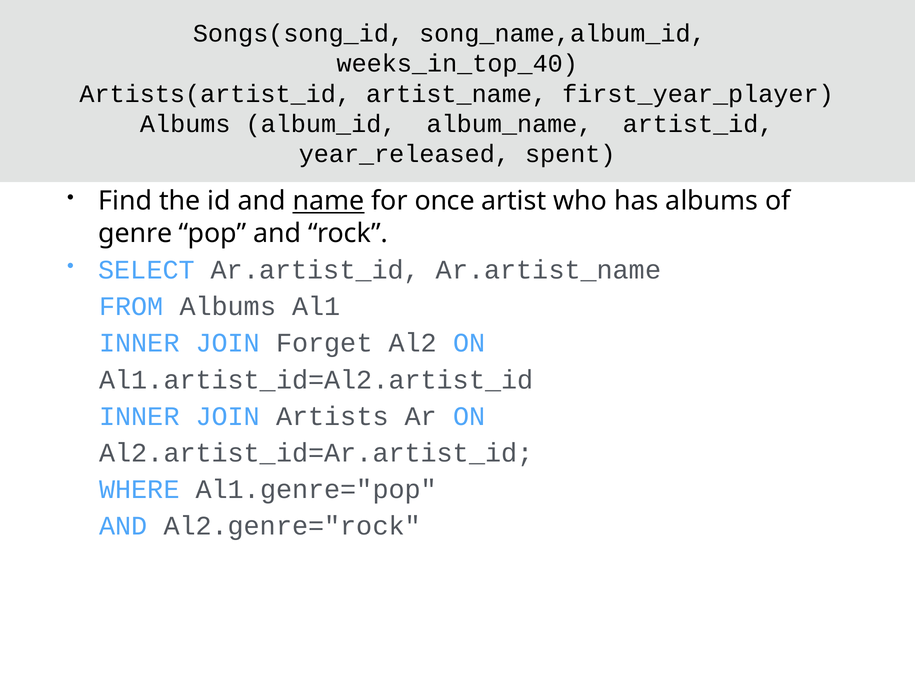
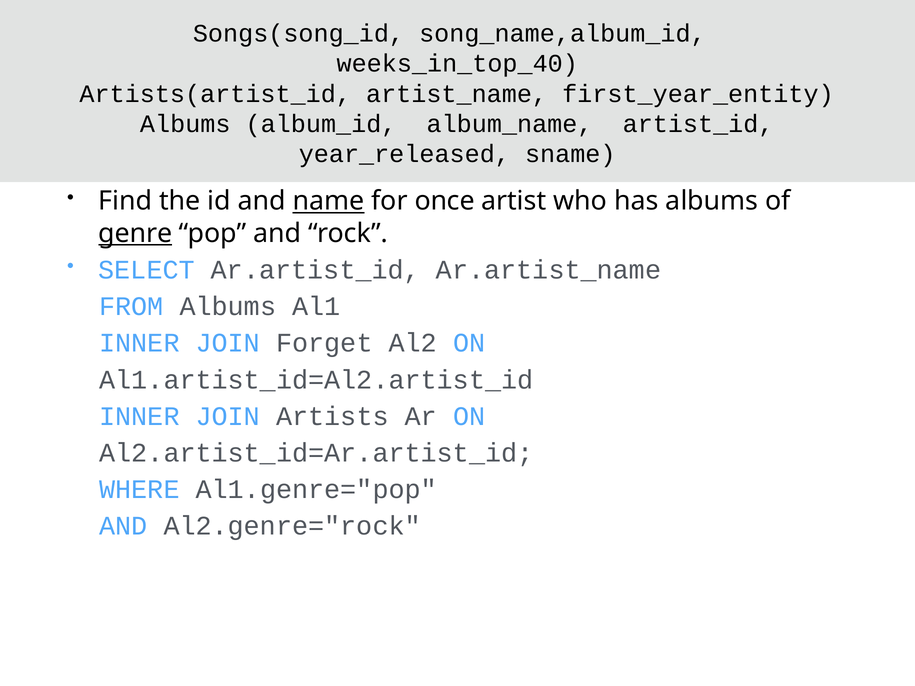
first_year_player: first_year_player -> first_year_entity
spent: spent -> sname
genre underline: none -> present
